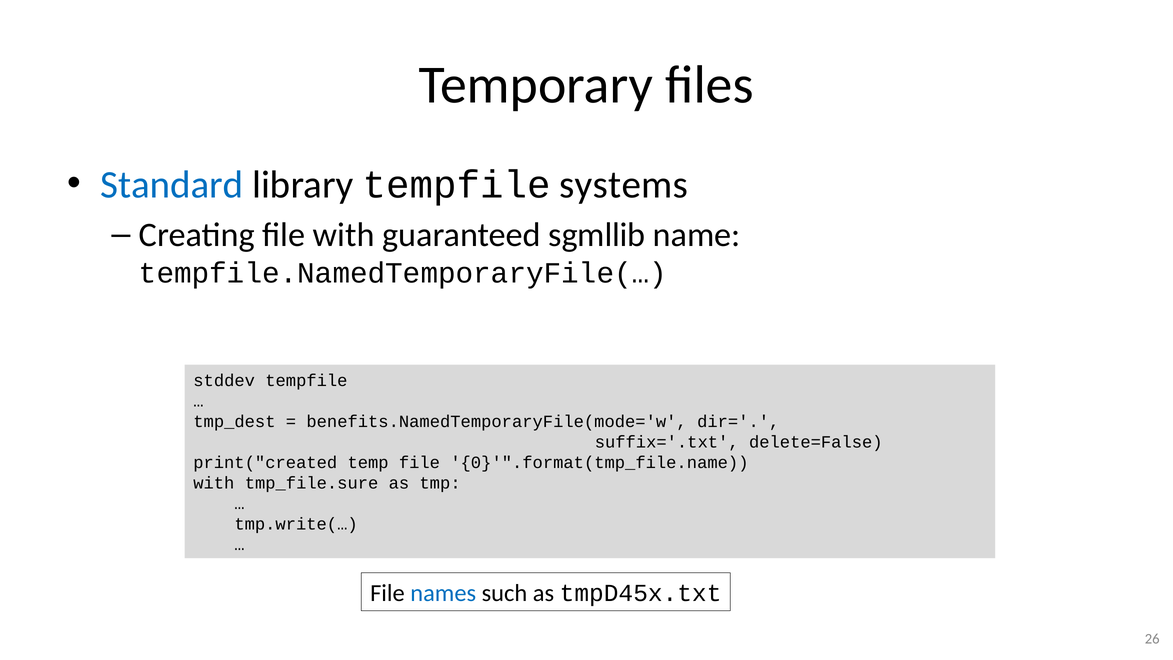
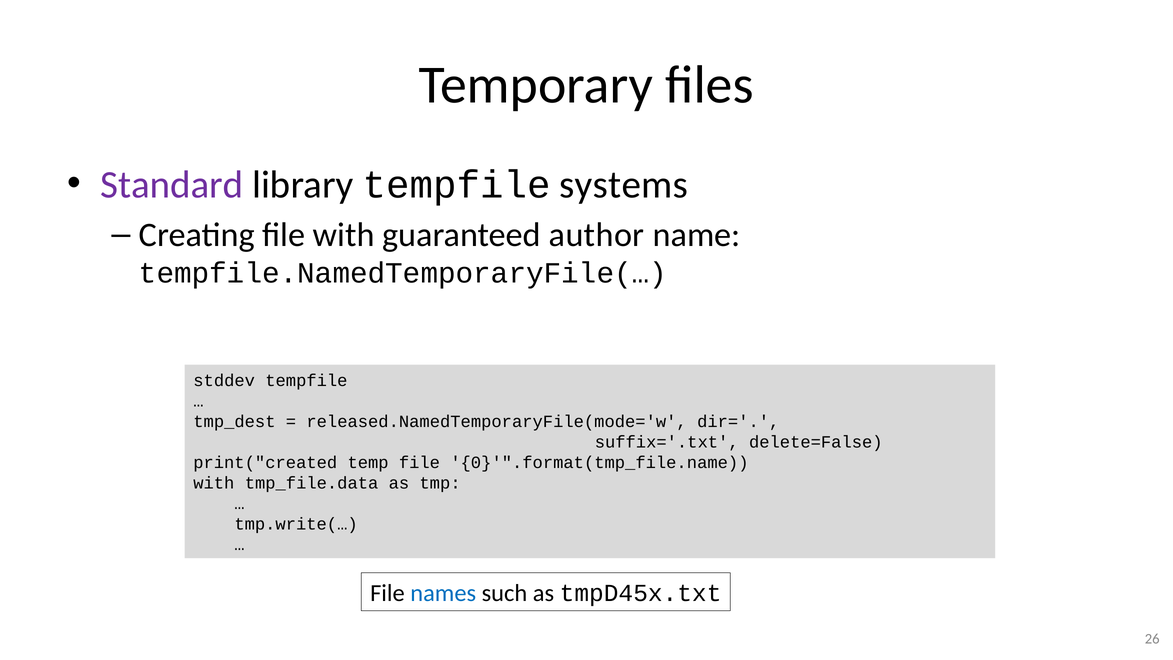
Standard colour: blue -> purple
sgmllib: sgmllib -> author
benefits.NamedTemporaryFile(mode='w: benefits.NamedTemporaryFile(mode='w -> released.NamedTemporaryFile(mode='w
tmp_file.sure: tmp_file.sure -> tmp_file.data
